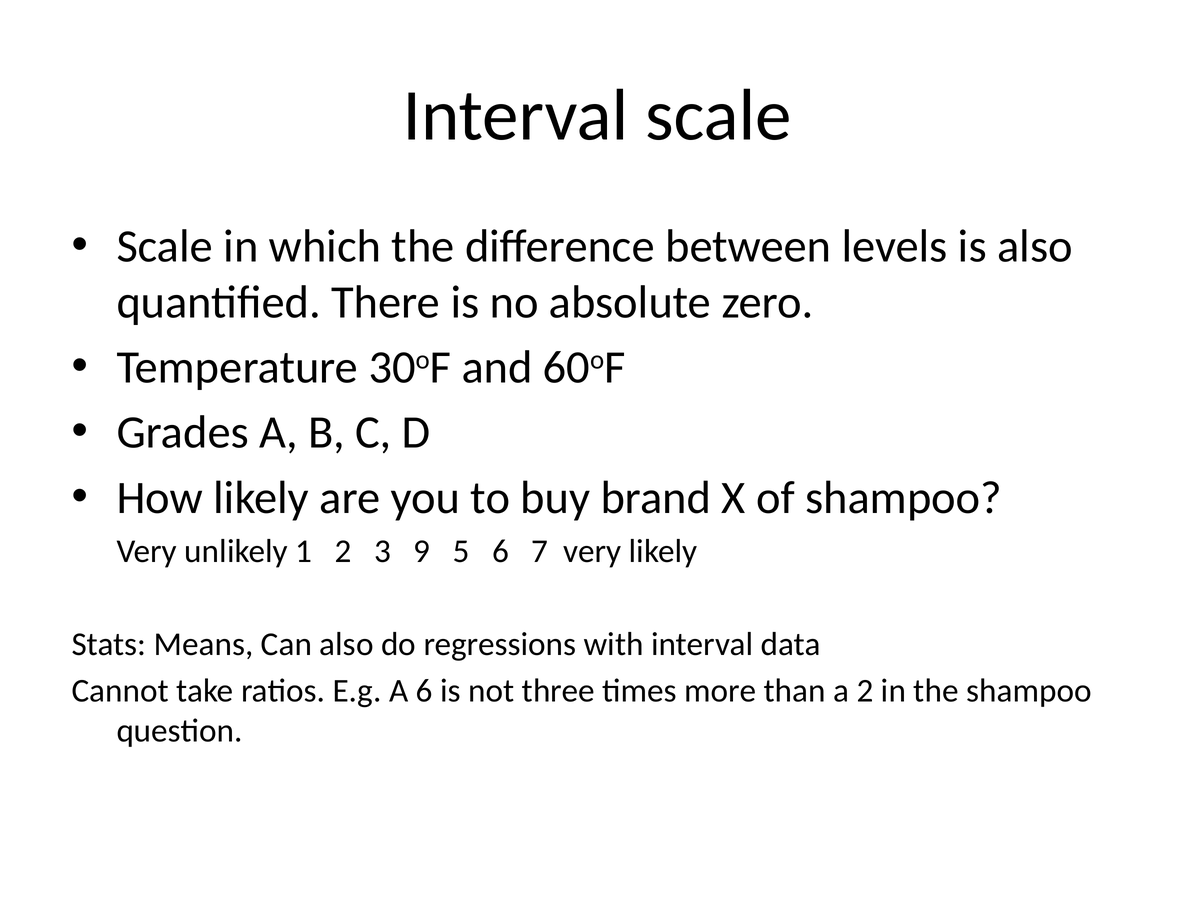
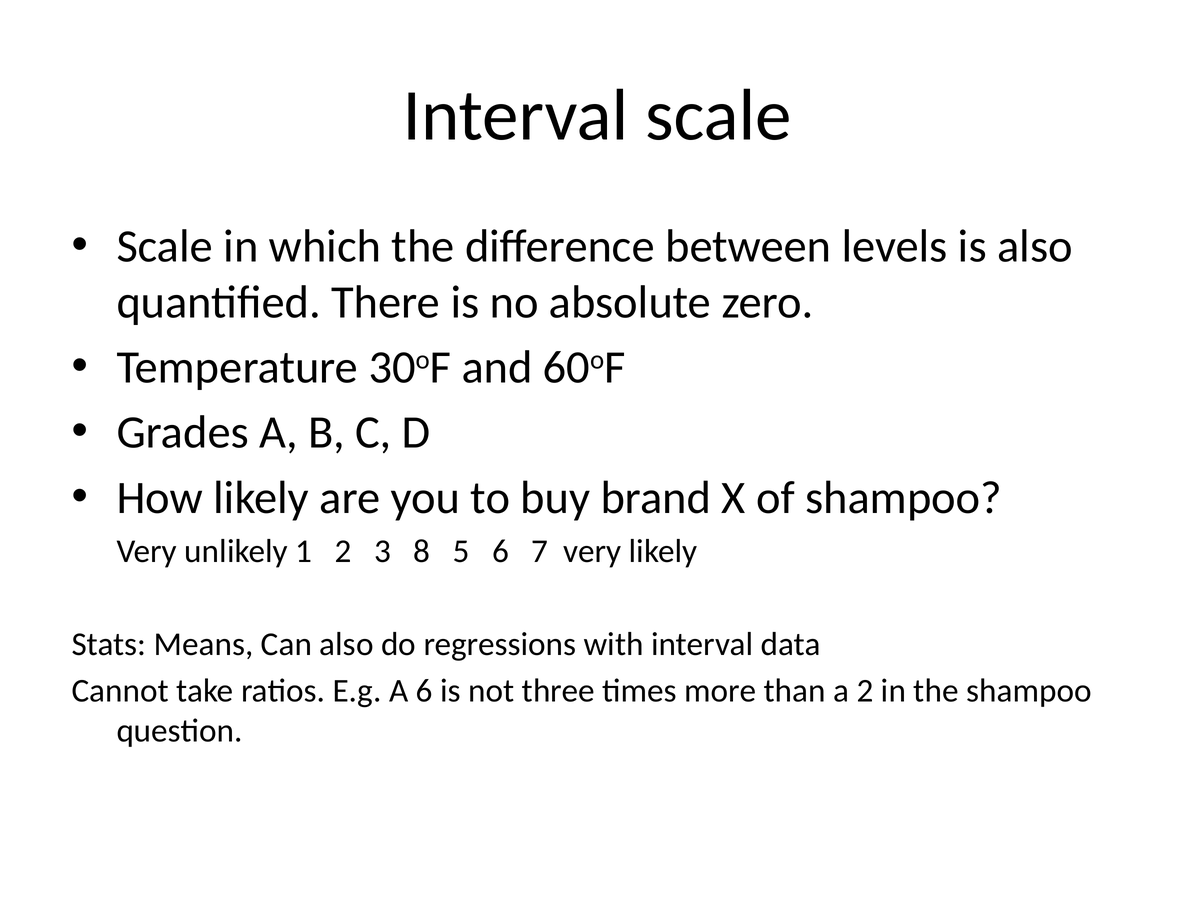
9: 9 -> 8
